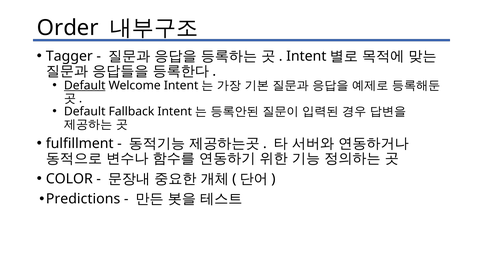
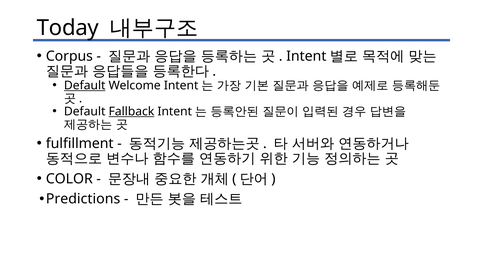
Order: Order -> Today
Tagger: Tagger -> Corpus
Fallback underline: none -> present
